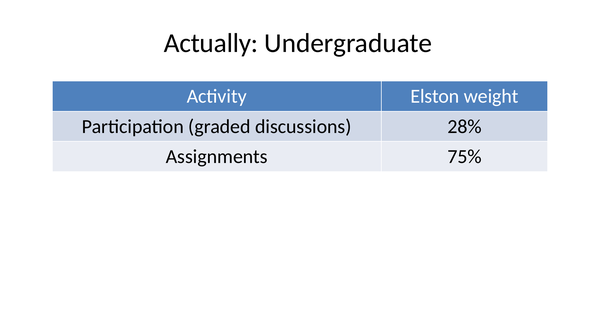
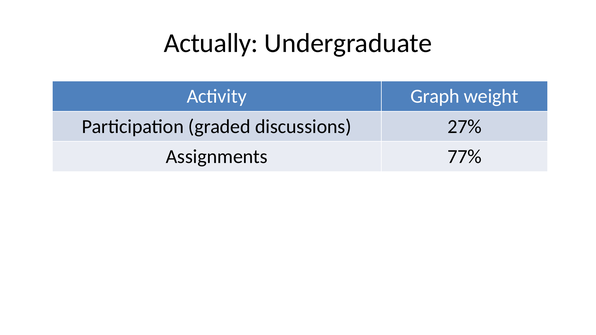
Elston: Elston -> Graph
28%: 28% -> 27%
75%: 75% -> 77%
